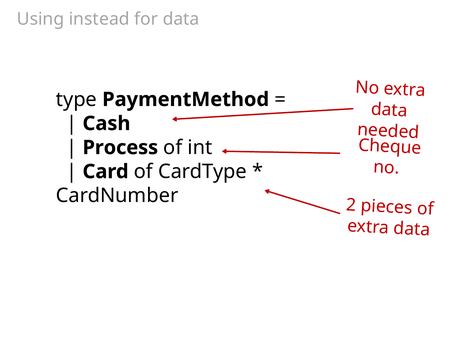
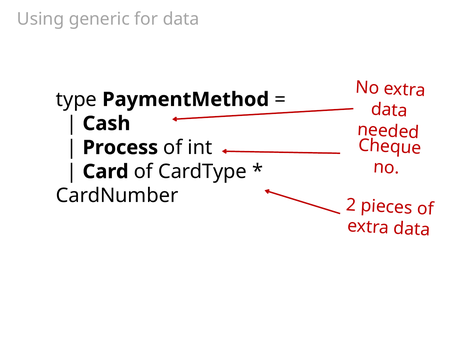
instead: instead -> generic
